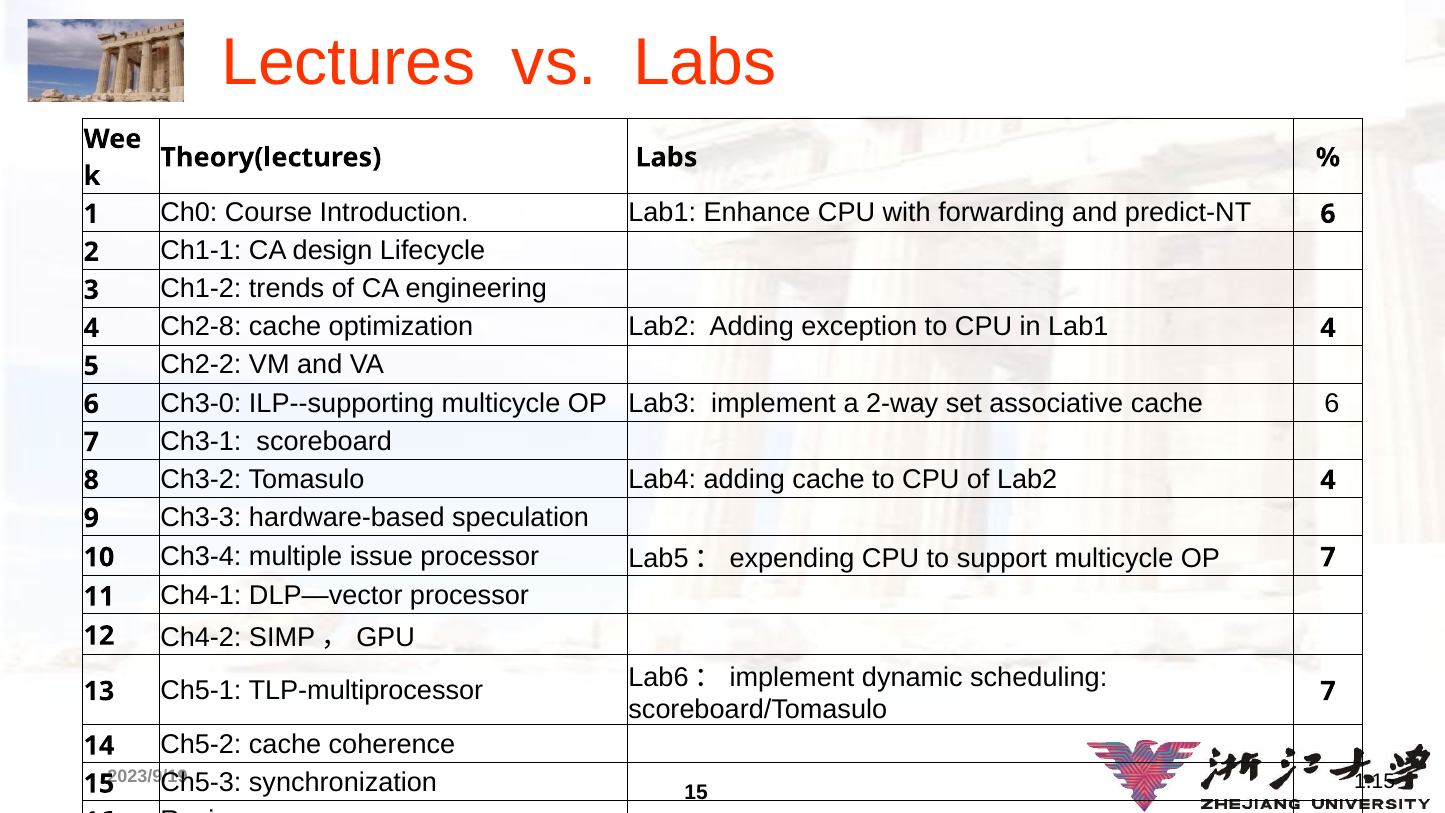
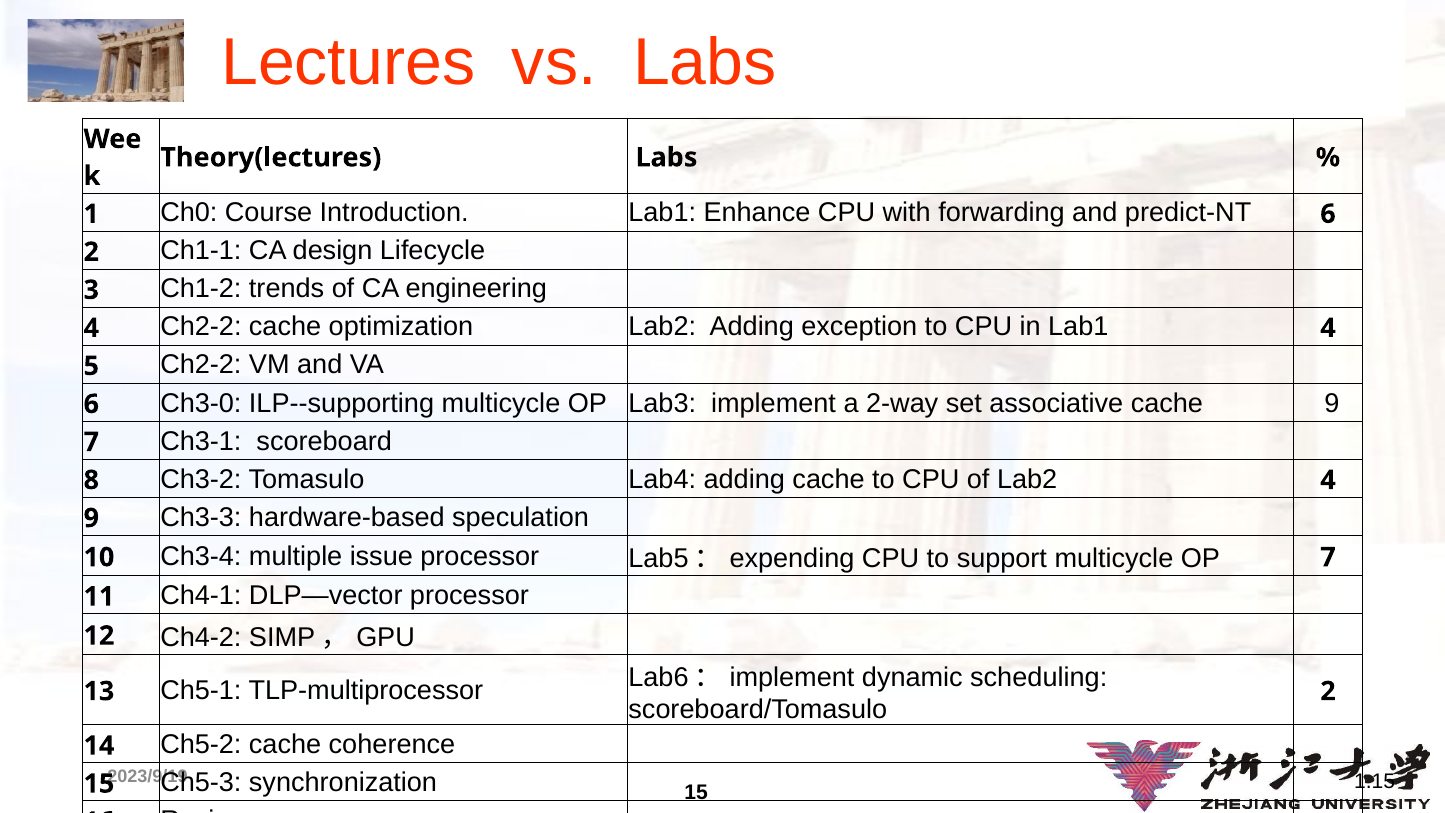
4 Ch2-8: Ch2-8 -> Ch2-2
cache 6: 6 -> 9
scoreboard/Tomasulo 7: 7 -> 2
